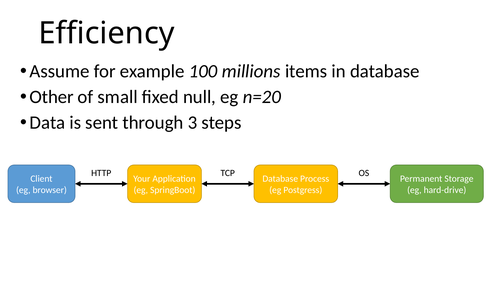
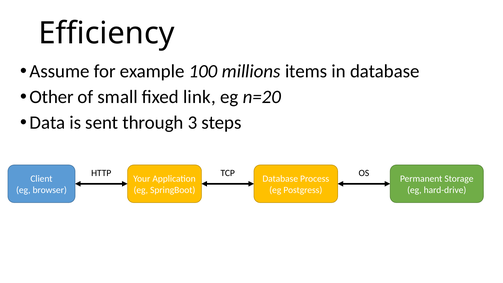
null: null -> link
